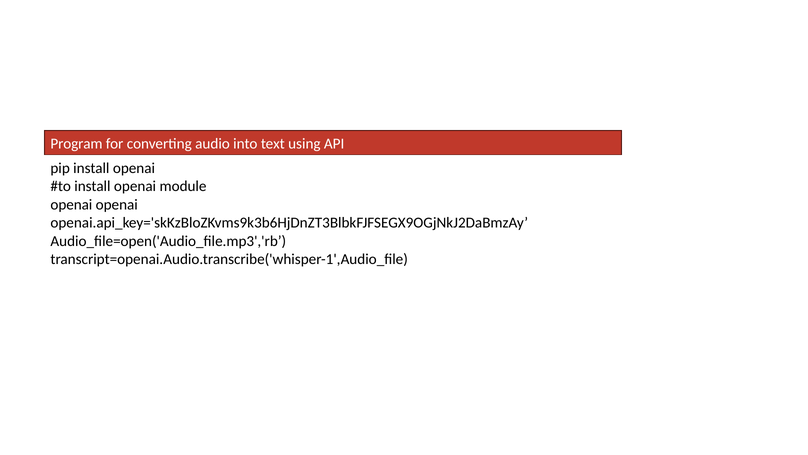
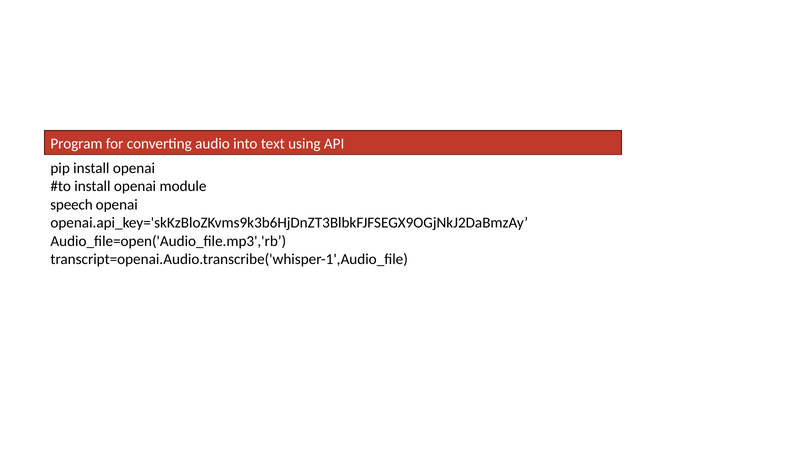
openai at (71, 204): openai -> speech
